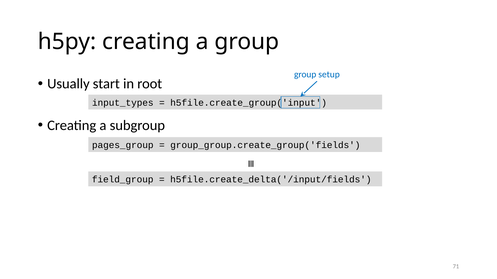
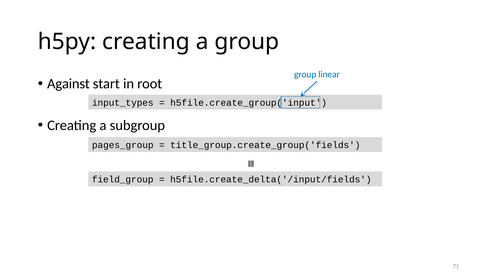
setup: setup -> linear
Usually: Usually -> Against
group_group.create_group('fields: group_group.create_group('fields -> title_group.create_group('fields
